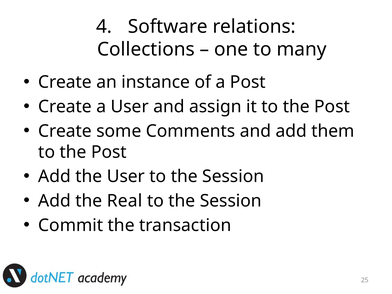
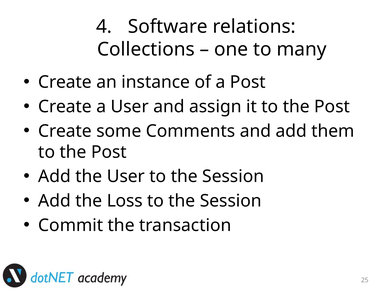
Real: Real -> Loss
